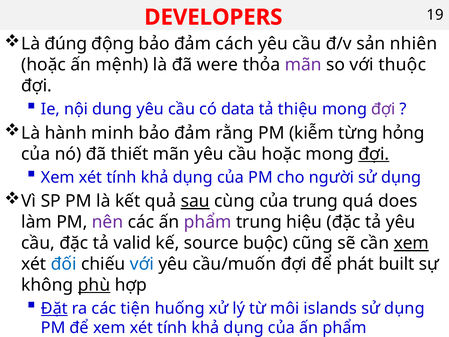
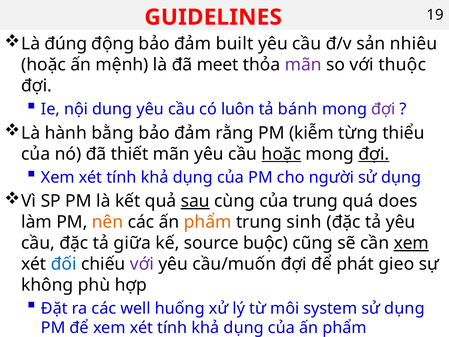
DEVELOPERS: DEVELOPERS -> GUIDELINES
cách: cách -> built
nhiên: nhiên -> nhiêu
were: were -> meet
data: data -> luôn
thiệu: thiệu -> bánh
minh: minh -> bằng
hỏng: hỏng -> thiểu
hoặc at (281, 154) underline: none -> present
nên colour: purple -> orange
phẩm at (208, 222) colour: purple -> orange
hiệu: hiệu -> sinh
valid: valid -> giữa
với at (142, 264) colour: blue -> purple
built: built -> gieo
phù underline: present -> none
Đặt underline: present -> none
tiện: tiện -> well
islands: islands -> system
